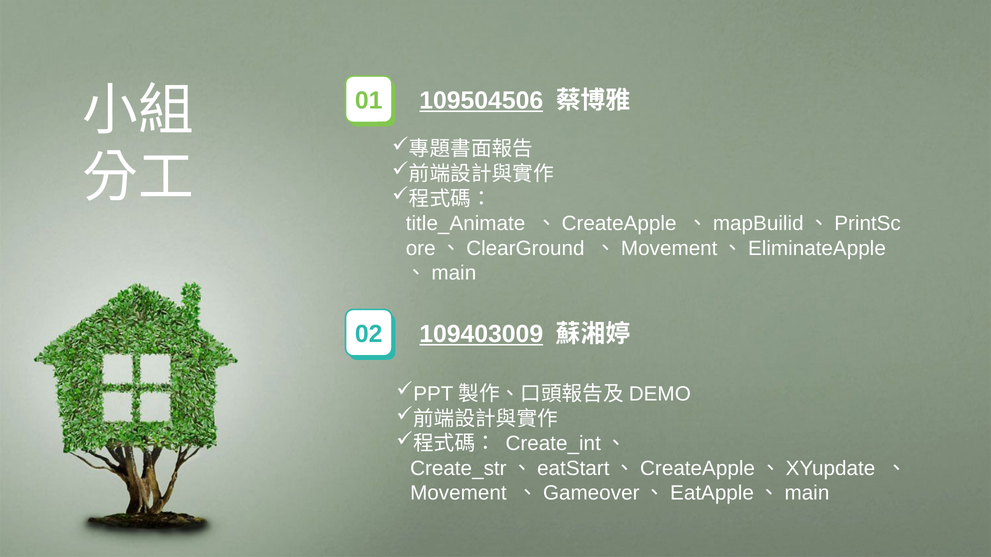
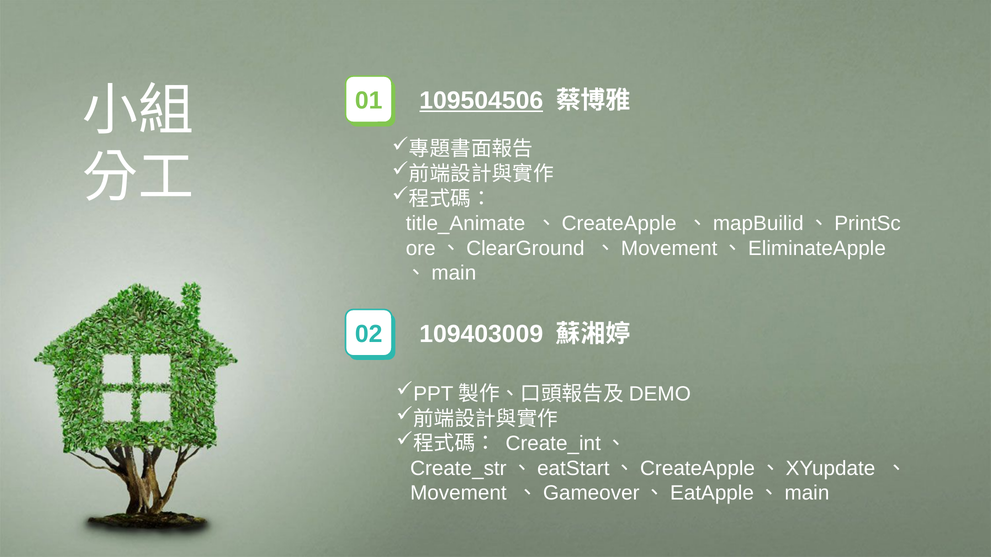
109403009 underline: present -> none
